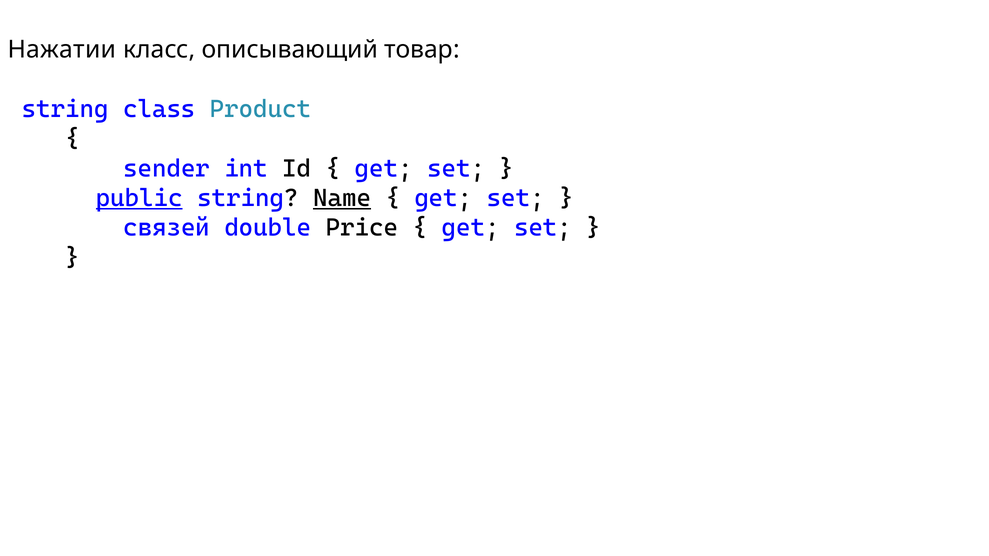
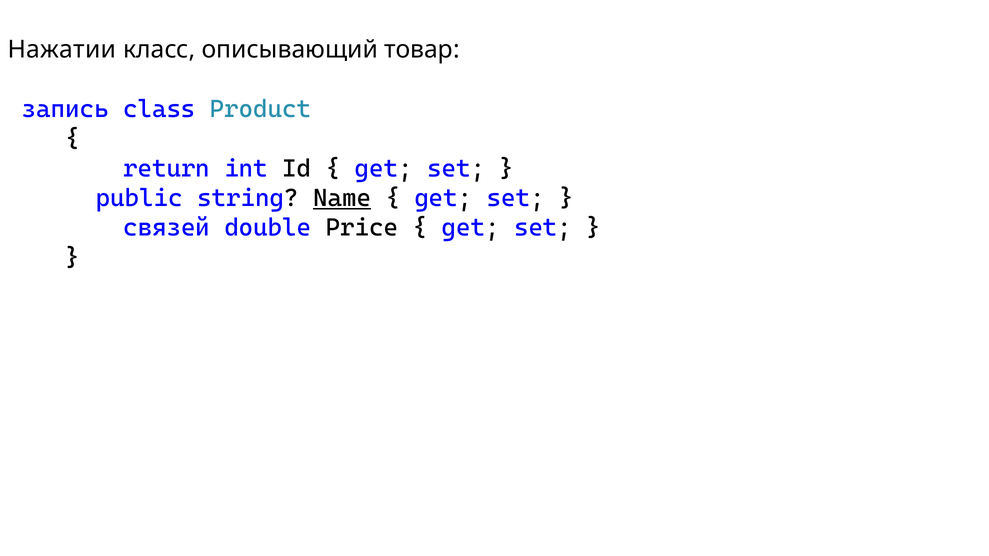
string at (65, 109): string -> запись
sender: sender -> return
public underline: present -> none
